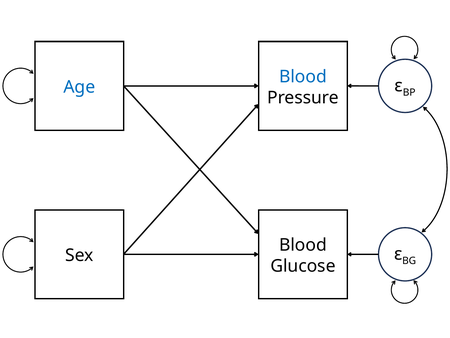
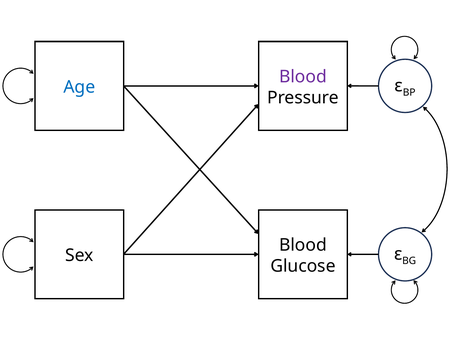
Blood at (303, 76) colour: blue -> purple
